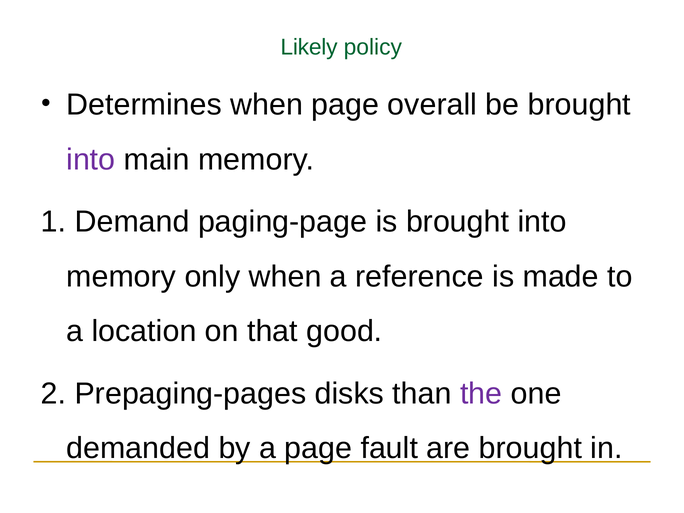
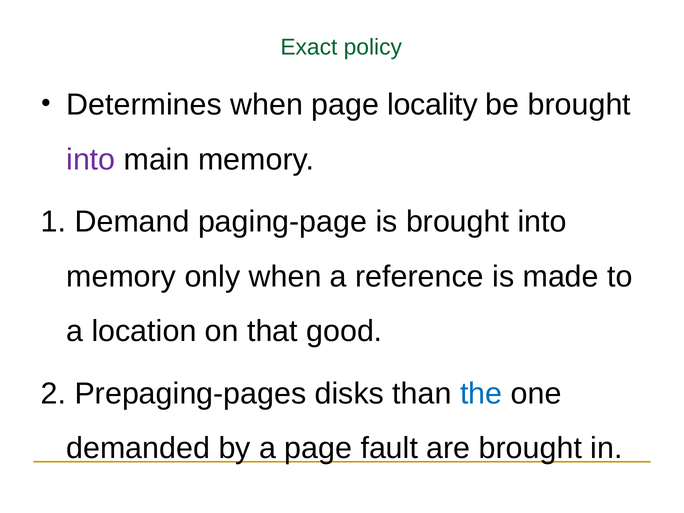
Likely: Likely -> Exact
overall: overall -> locality
the colour: purple -> blue
